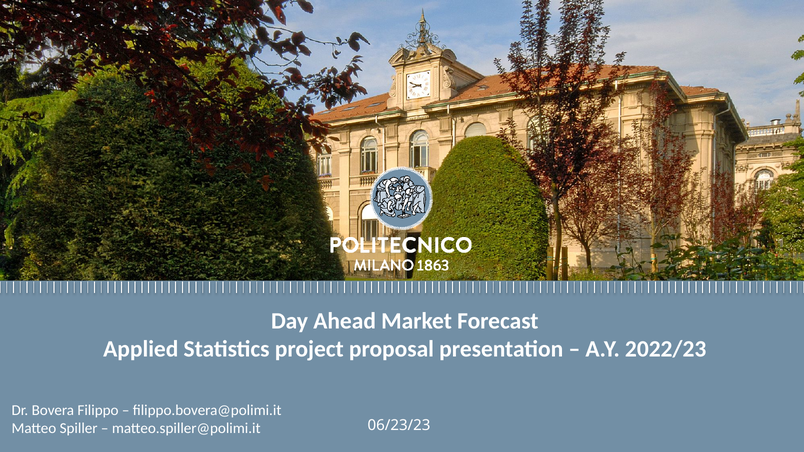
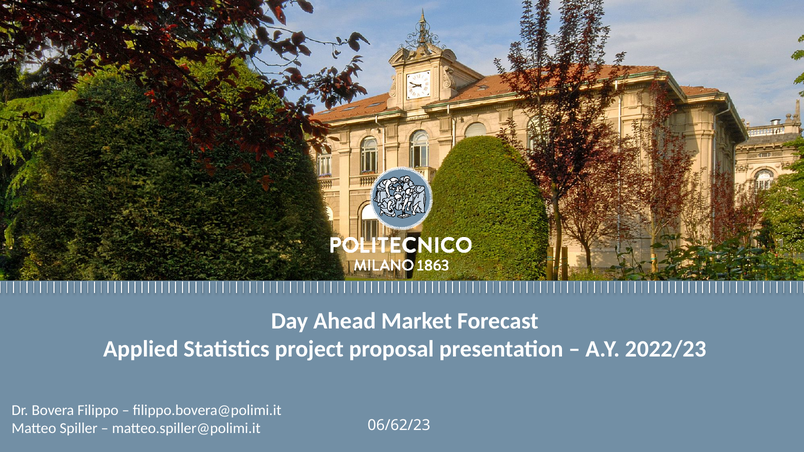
06/23/23: 06/23/23 -> 06/62/23
